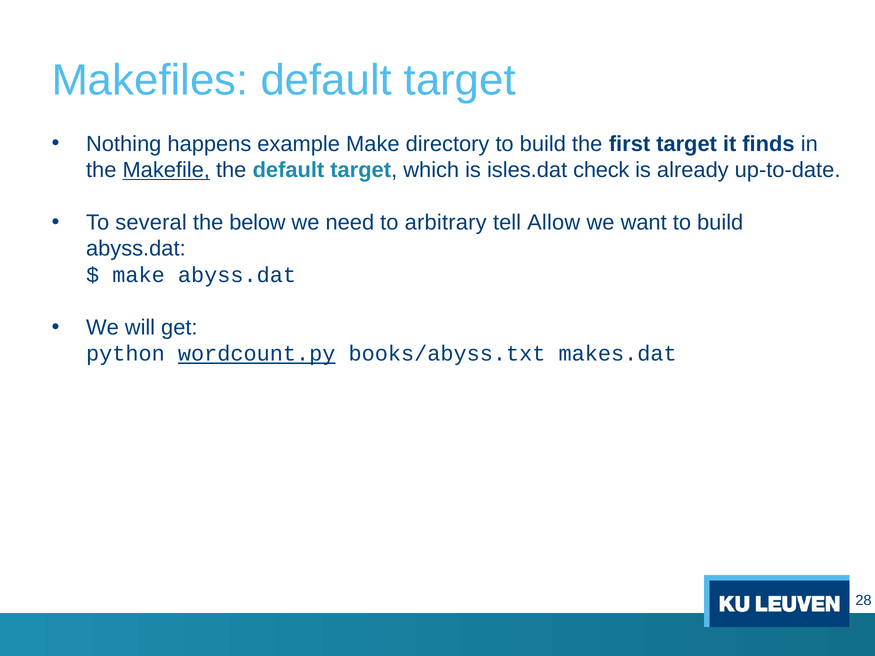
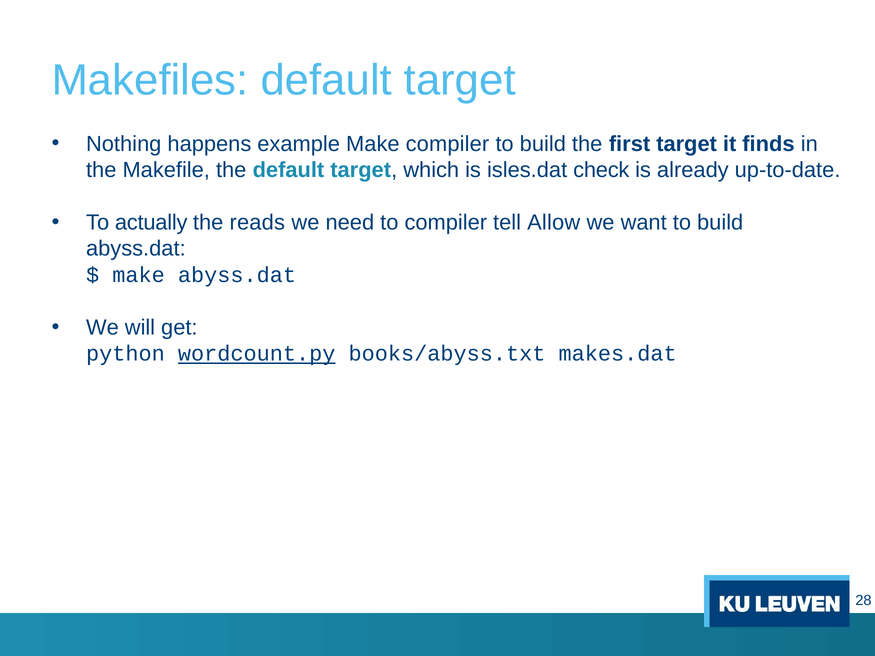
Make directory: directory -> compiler
Makefile underline: present -> none
several: several -> actually
below: below -> reads
to arbitrary: arbitrary -> compiler
